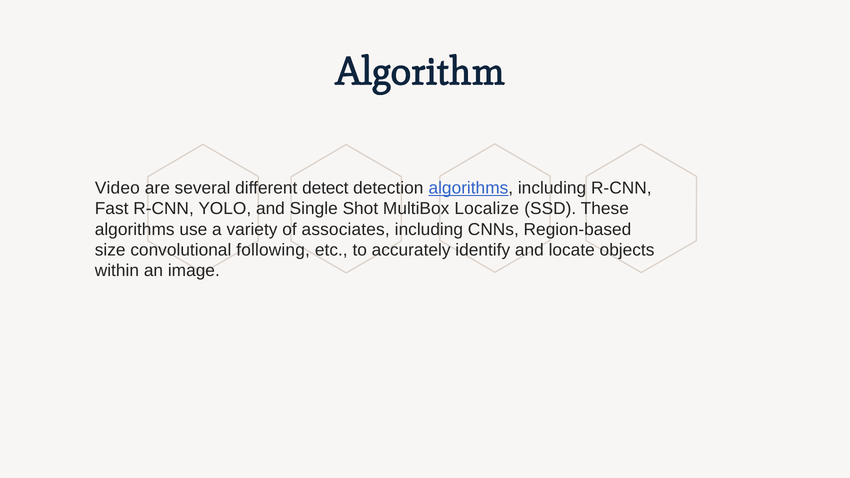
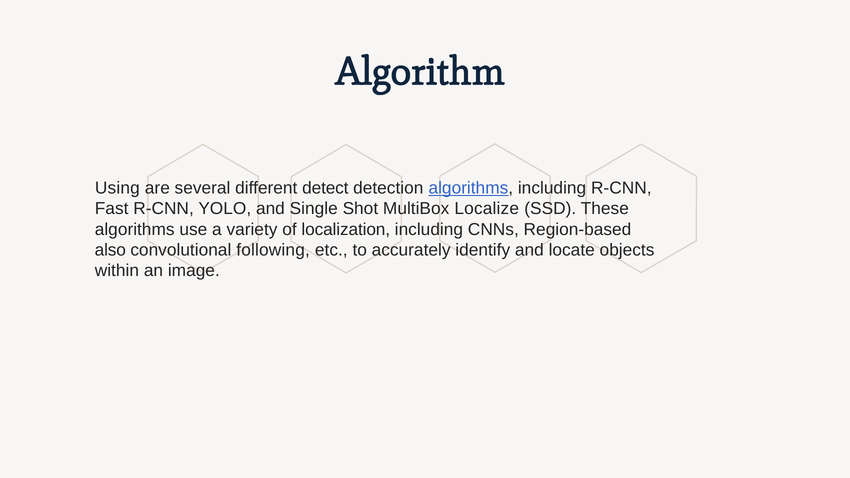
Video: Video -> Using
associates: associates -> localization
size: size -> also
